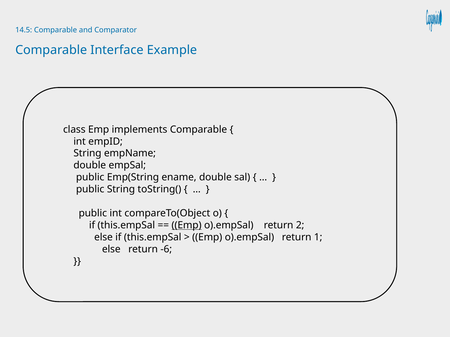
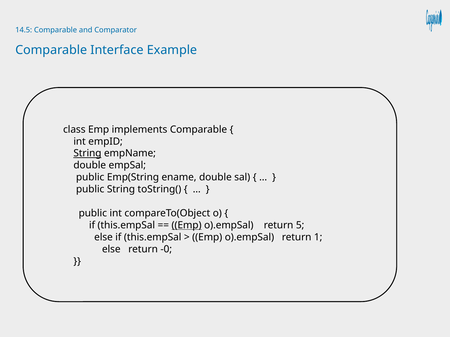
String at (87, 154) underline: none -> present
2: 2 -> 5
-6: -6 -> -0
